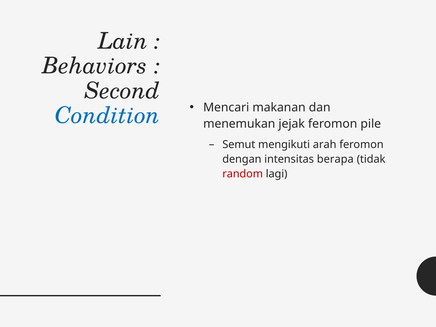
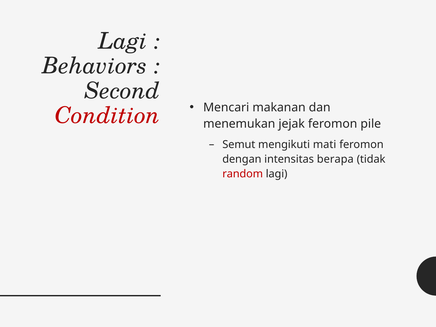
Lain at (123, 41): Lain -> Lagi
Condition colour: blue -> red
arah: arah -> mati
